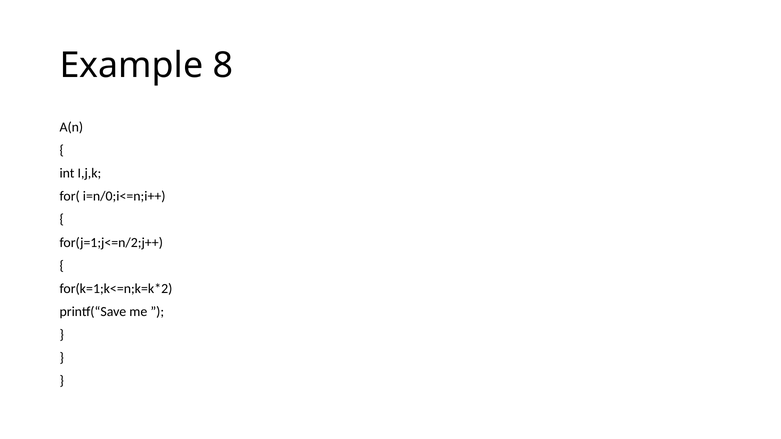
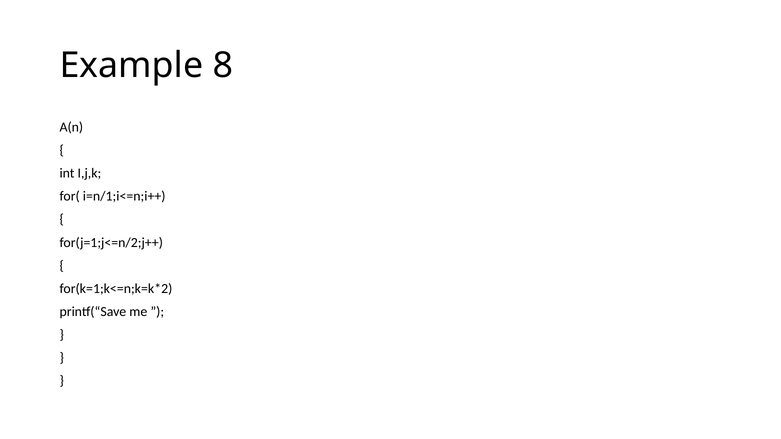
i=n/0;i<=n;i++: i=n/0;i<=n;i++ -> i=n/1;i<=n;i++
